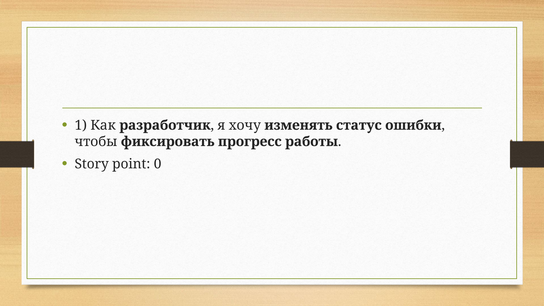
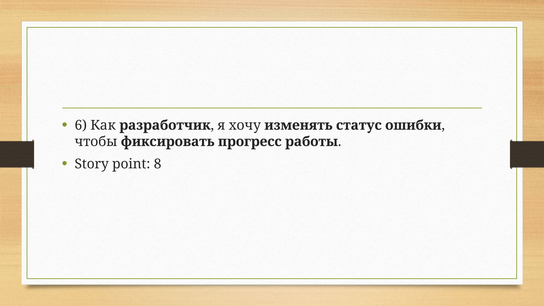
1: 1 -> 6
0: 0 -> 8
